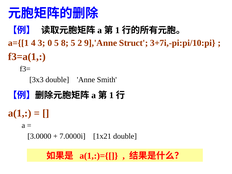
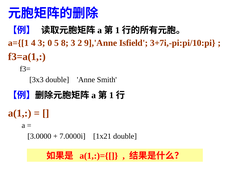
8 5: 5 -> 3
Struct: Struct -> Isfield
